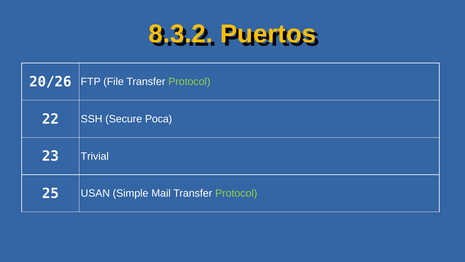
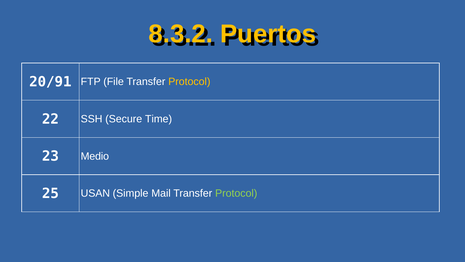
20/26: 20/26 -> 20/91
Protocol at (189, 82) colour: light green -> yellow
Poca: Poca -> Time
Trivial: Trivial -> Medio
